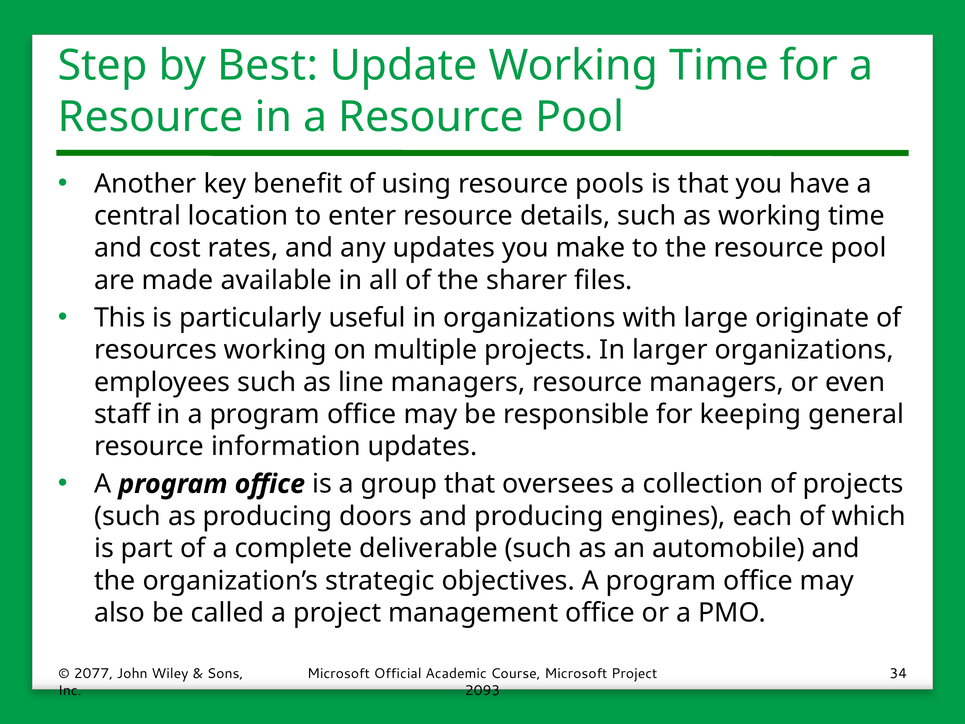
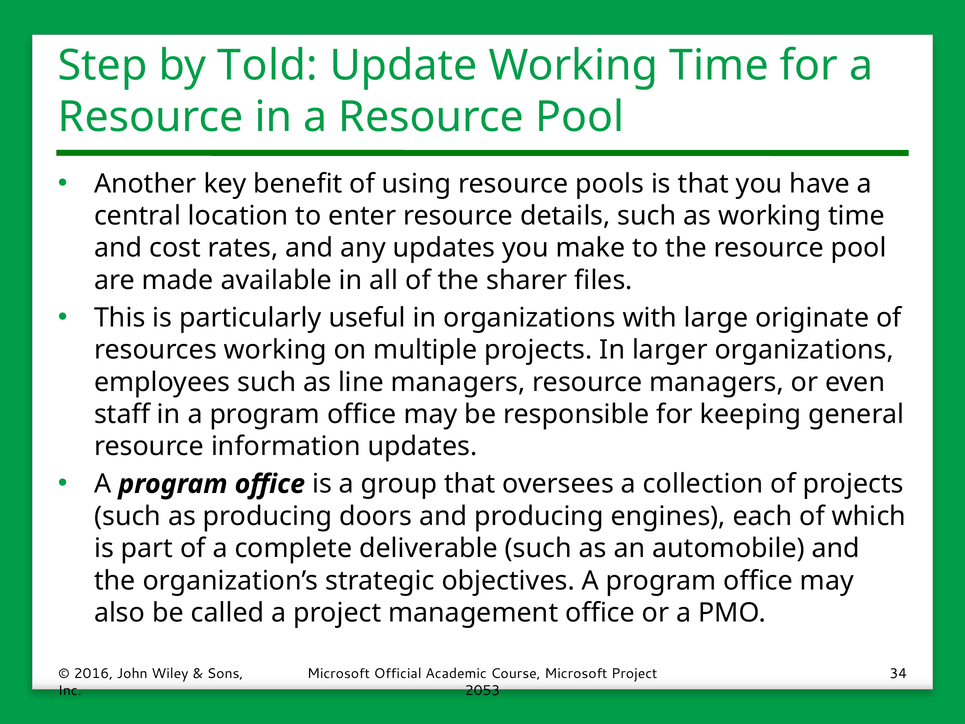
Best: Best -> Told
2077: 2077 -> 2016
2093: 2093 -> 2053
